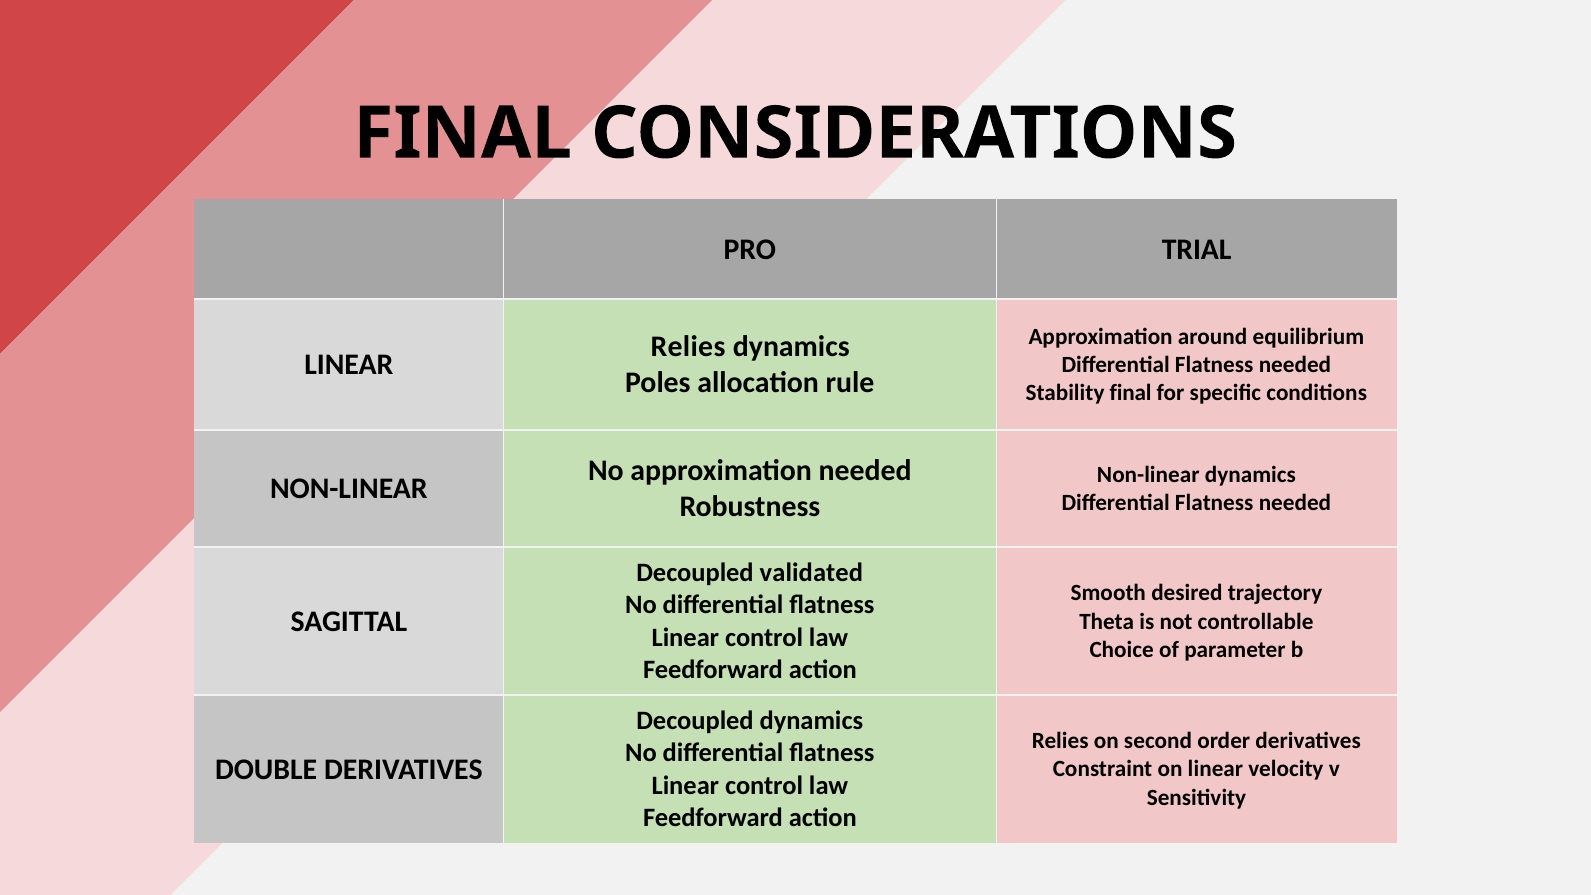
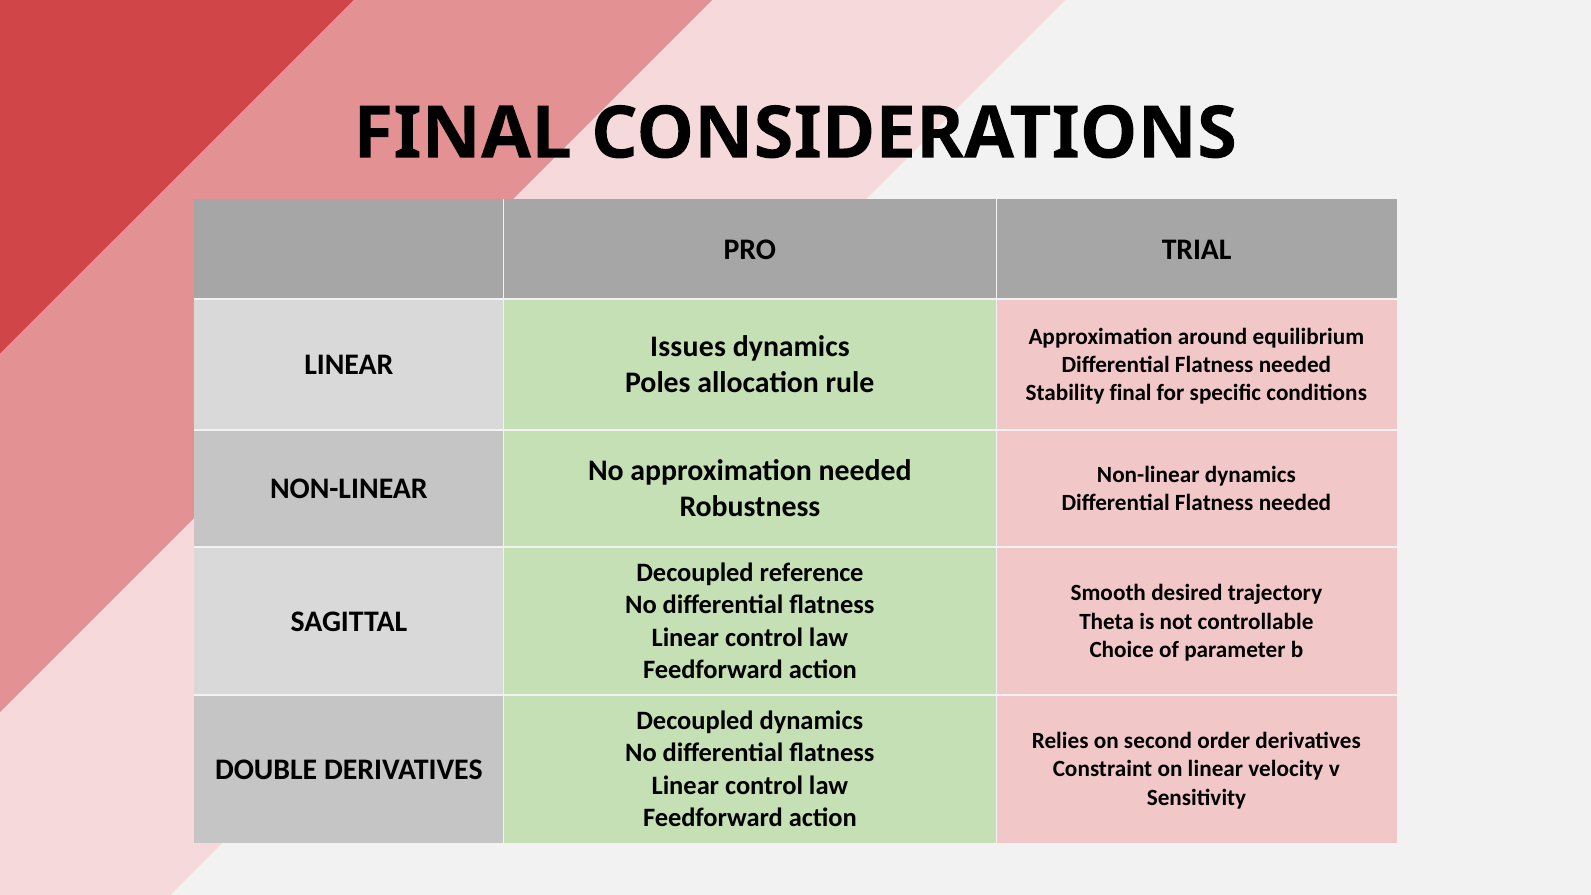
Relies at (688, 347): Relies -> Issues
validated: validated -> reference
